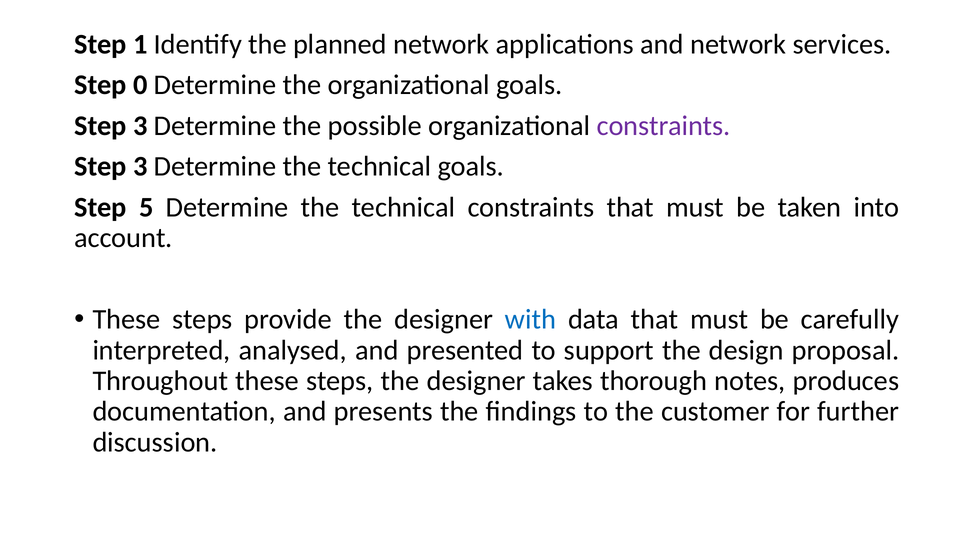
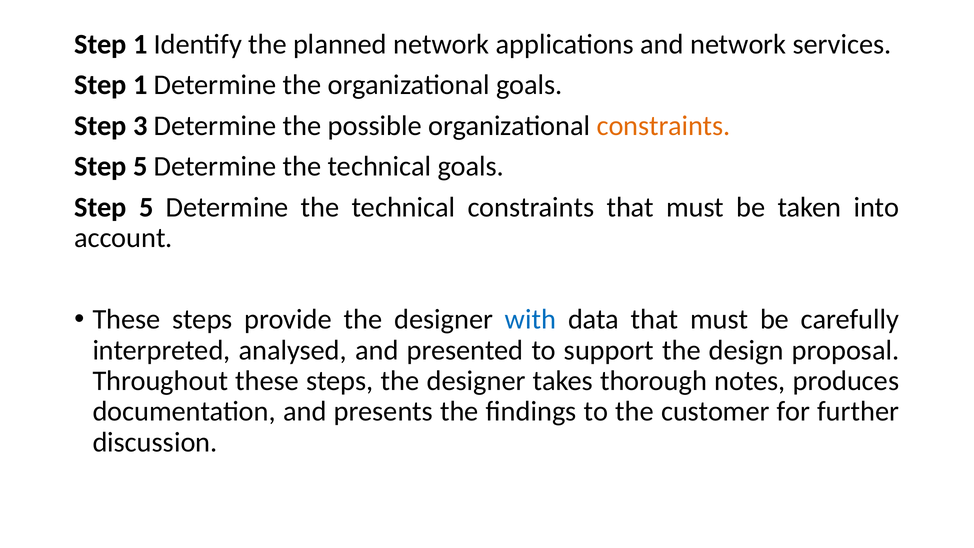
0 at (140, 85): 0 -> 1
constraints at (664, 126) colour: purple -> orange
3 at (140, 167): 3 -> 5
